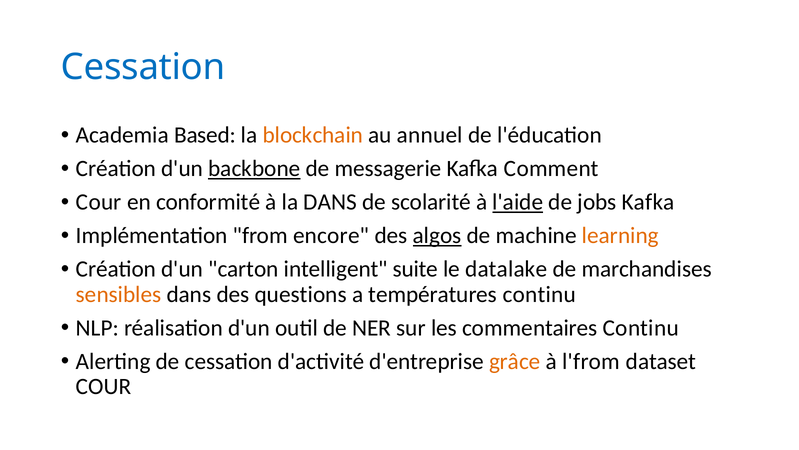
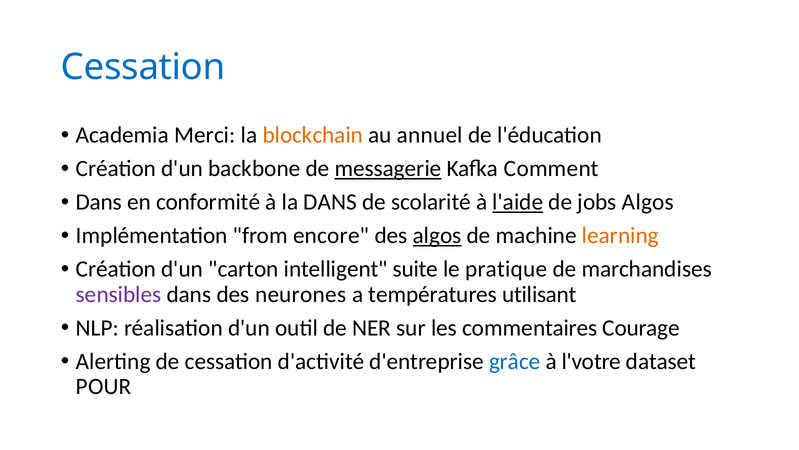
Based: Based -> Merci
backbone underline: present -> none
messagerie underline: none -> present
Cour at (99, 202): Cour -> Dans
jobs Kafka: Kafka -> Algos
datalake: datalake -> pratique
sensibles colour: orange -> purple
questions: questions -> neurones
températures continu: continu -> utilisant
commentaires Continu: Continu -> Courage
grâce colour: orange -> blue
l'from: l'from -> l'votre
COUR at (104, 386): COUR -> POUR
